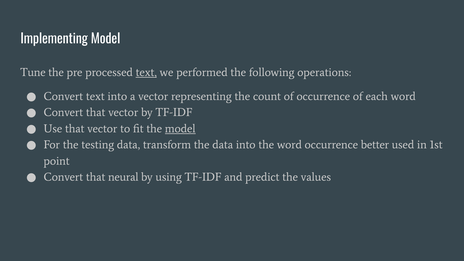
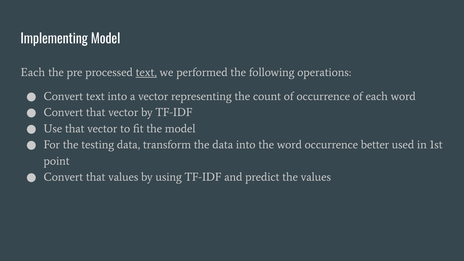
Tune at (33, 72): Tune -> Each
model at (180, 129) underline: present -> none
that neural: neural -> values
